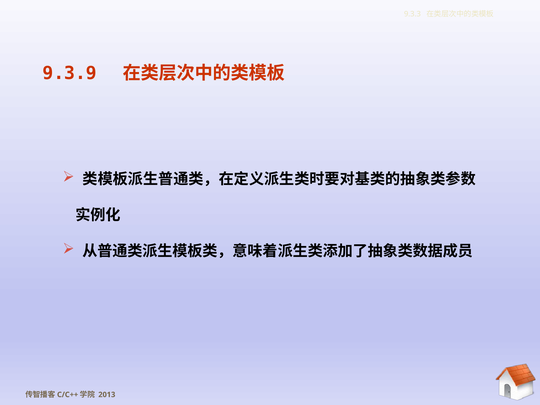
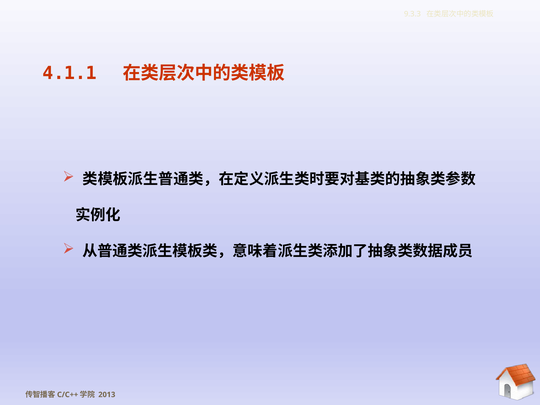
9.3.9: 9.3.9 -> 4.1.1
